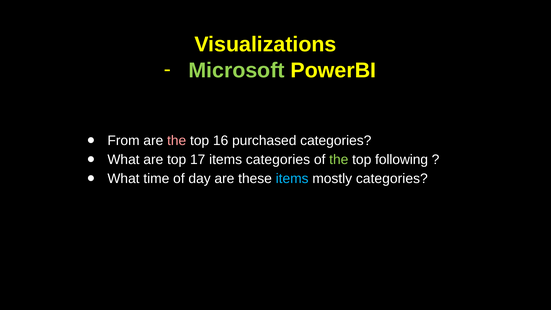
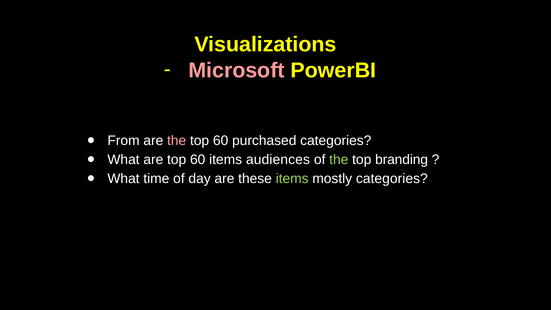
Microsoft colour: light green -> pink
16 at (221, 140): 16 -> 60
are top 17: 17 -> 60
items categories: categories -> audiences
following: following -> branding
items at (292, 178) colour: light blue -> light green
